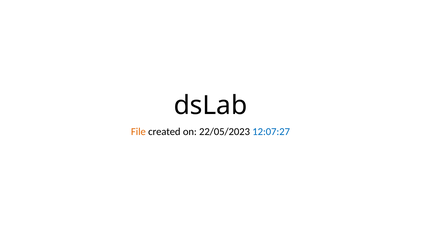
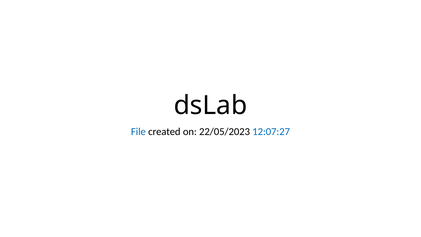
File colour: orange -> blue
